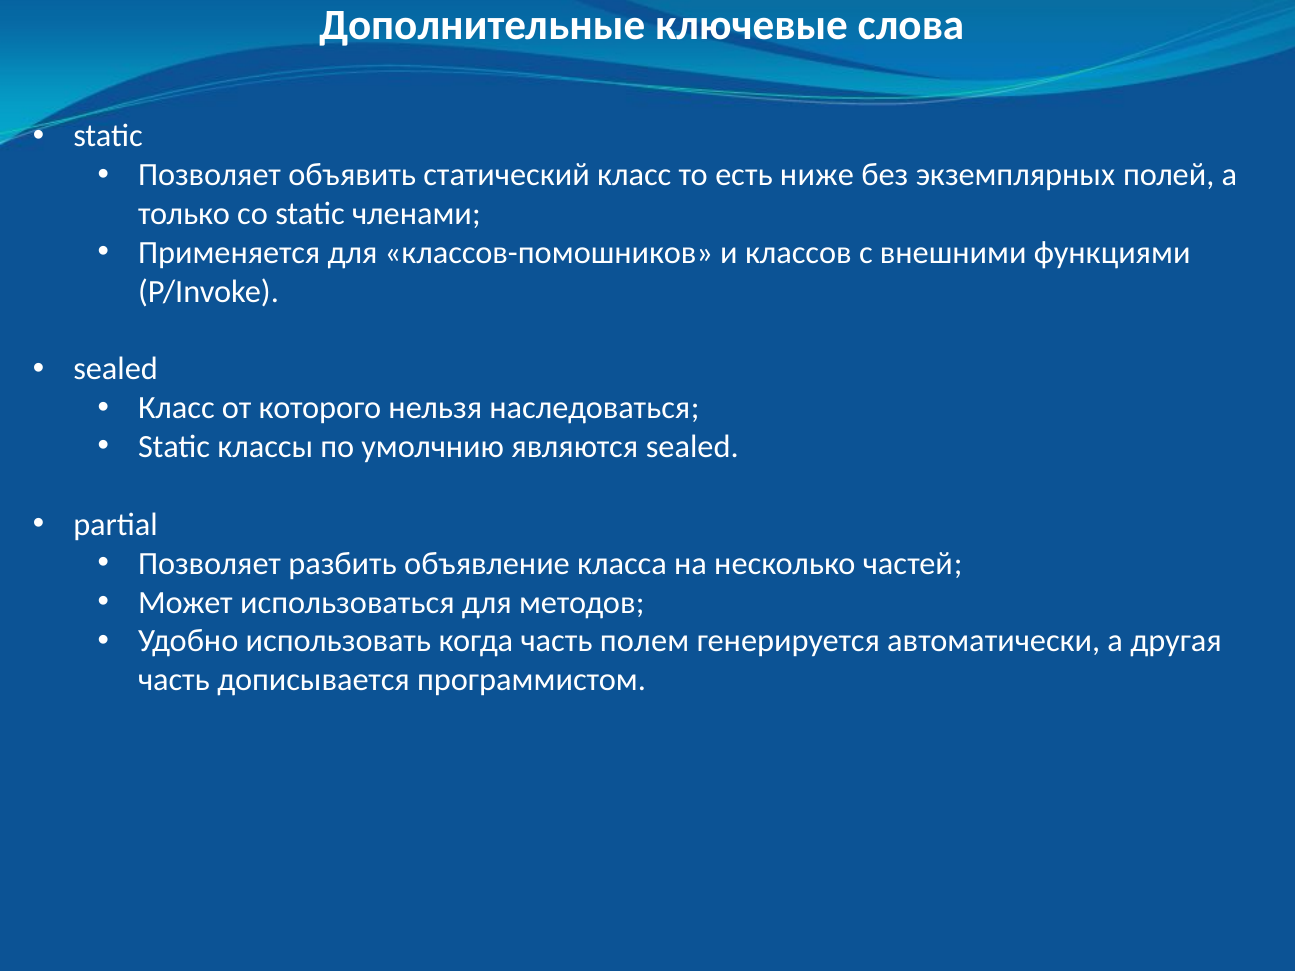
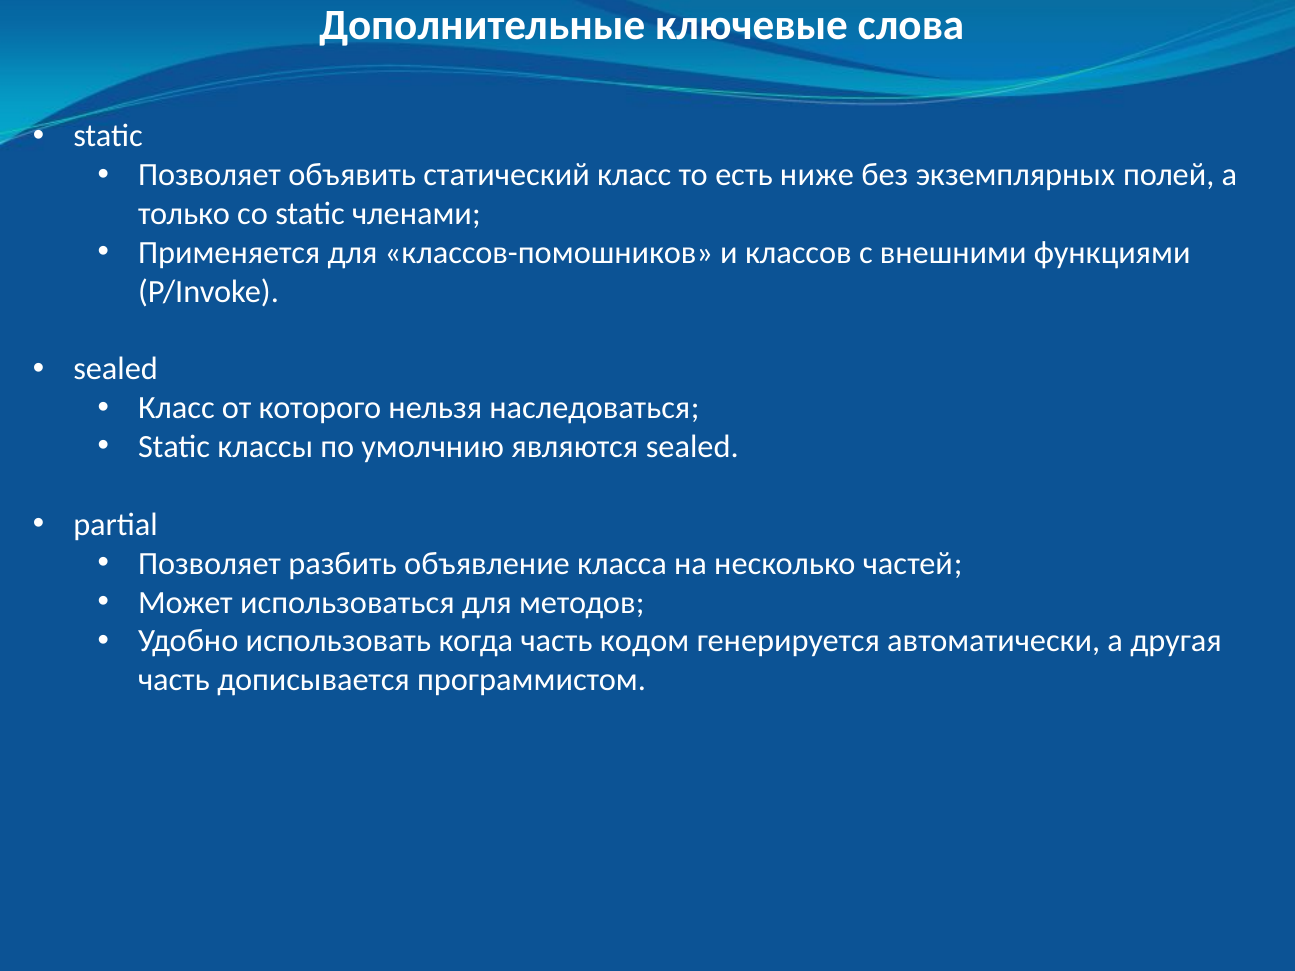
полем: полем -> кодом
